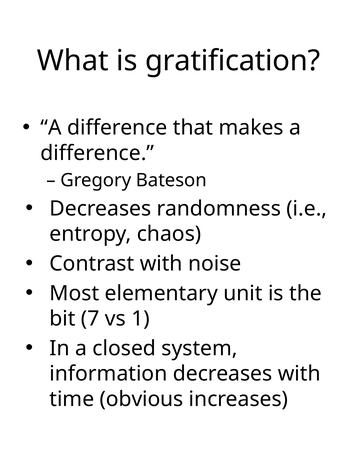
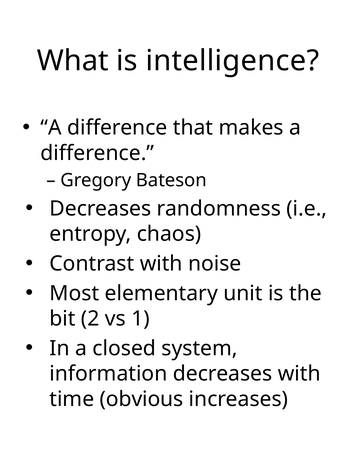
gratification: gratification -> intelligence
7: 7 -> 2
